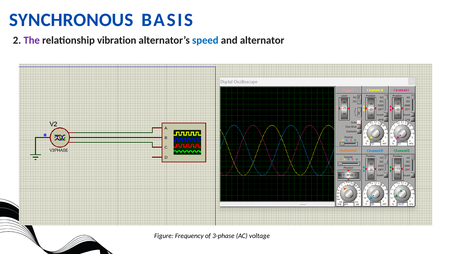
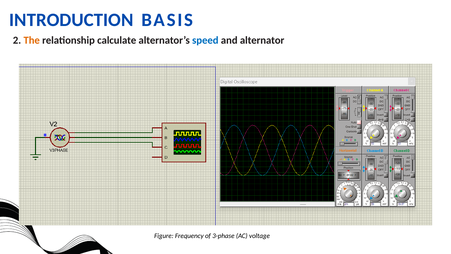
SYNCHRONOUS: SYNCHRONOUS -> INTRODUCTION
The colour: purple -> orange
vibration: vibration -> calculate
